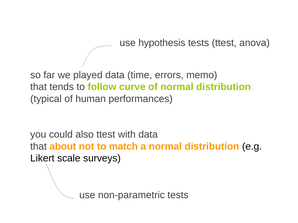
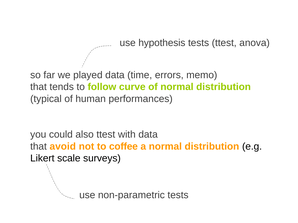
about: about -> avoid
match: match -> coffee
